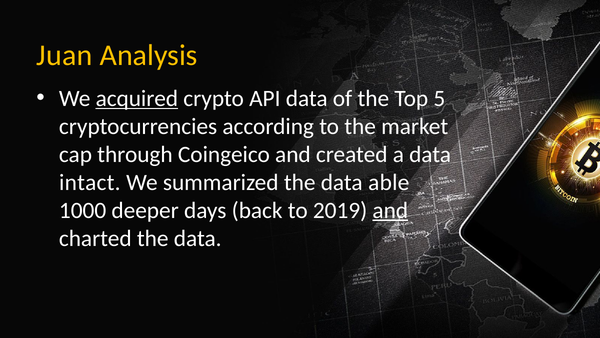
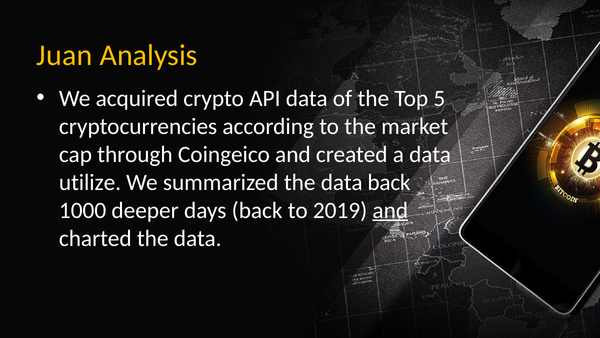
acquired underline: present -> none
intact: intact -> utilize
data able: able -> back
